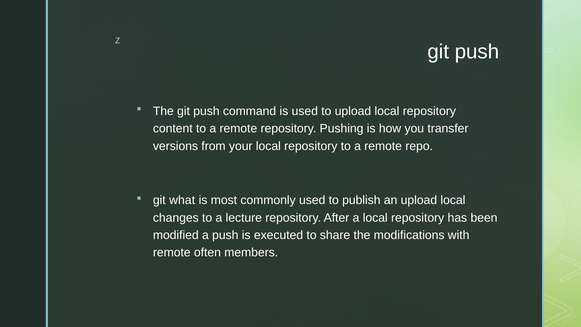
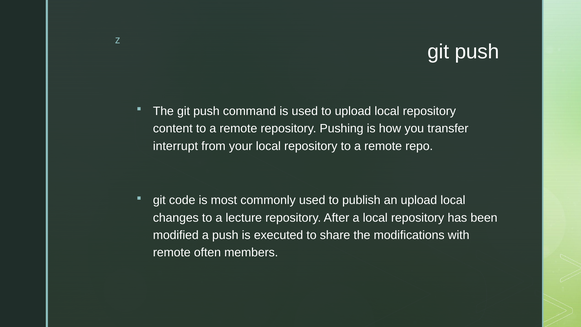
versions: versions -> interrupt
what: what -> code
